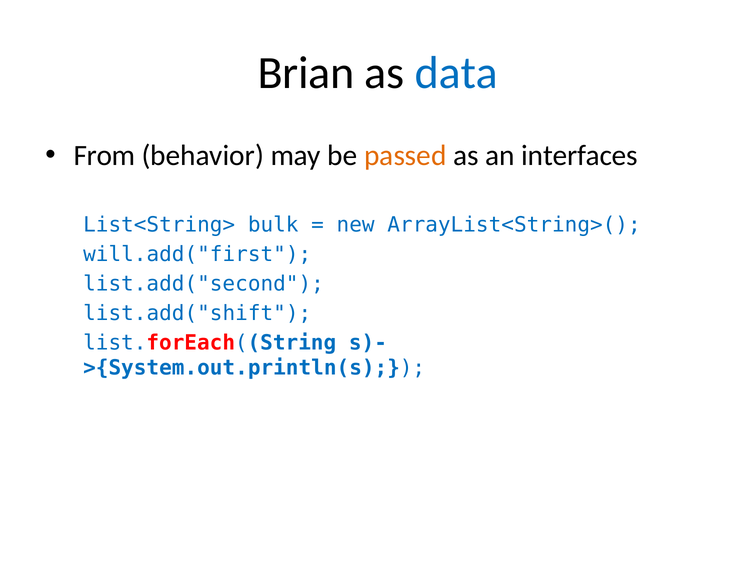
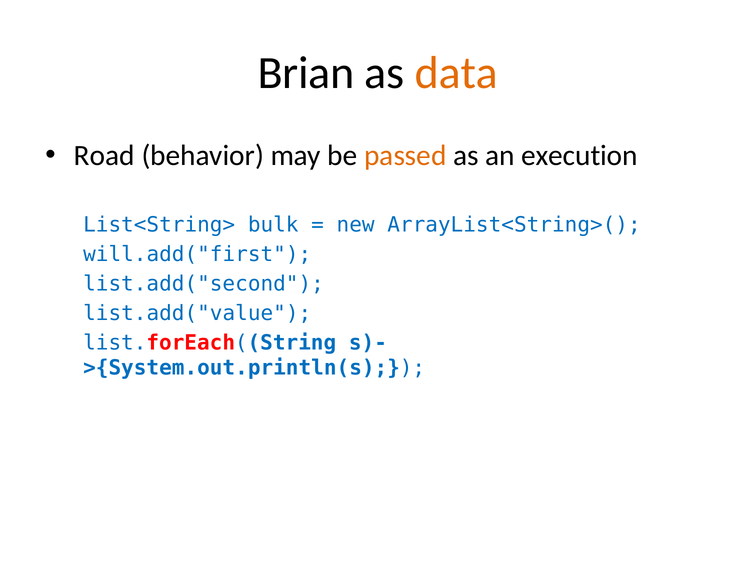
data colour: blue -> orange
From: From -> Road
interfaces: interfaces -> execution
list.add("shift: list.add("shift -> list.add("value
